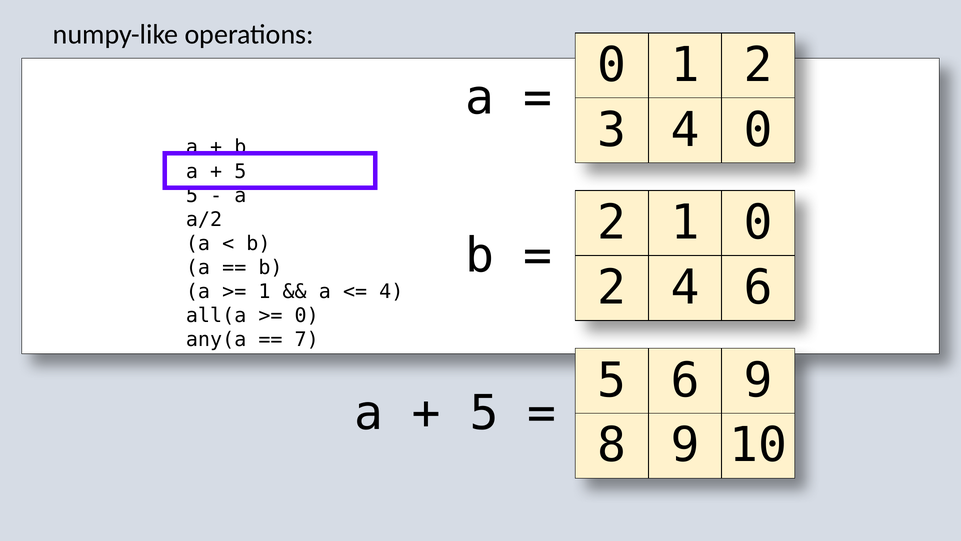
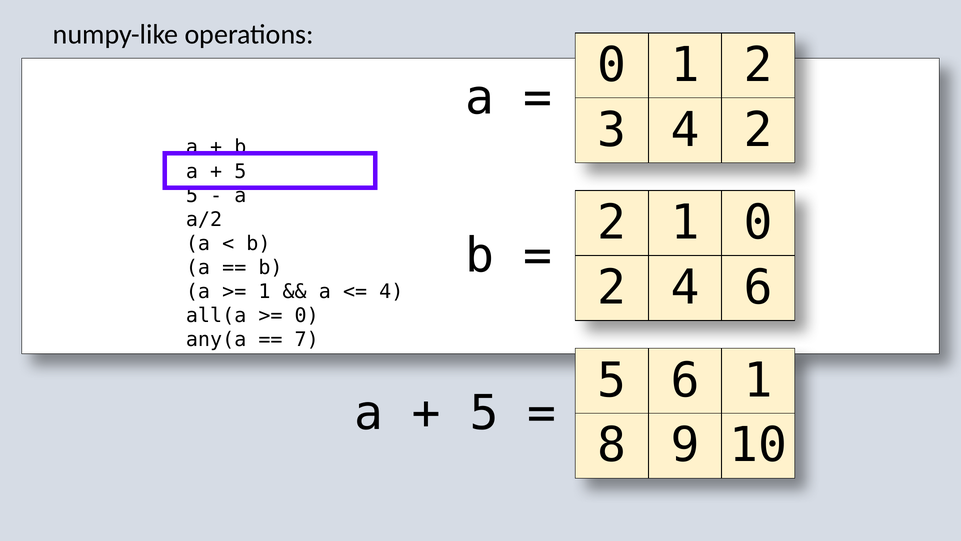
0 at (758, 130): 0 -> 2
6 9: 9 -> 1
